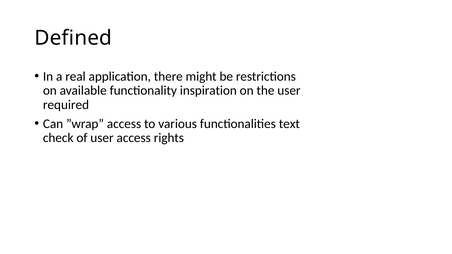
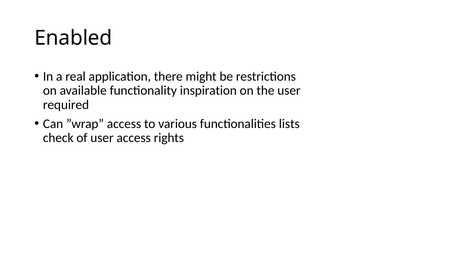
Defined: Defined -> Enabled
text: text -> lists
